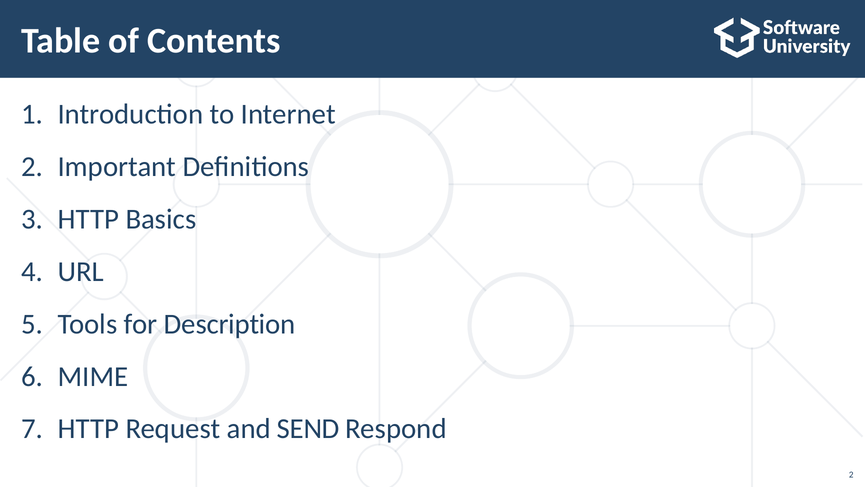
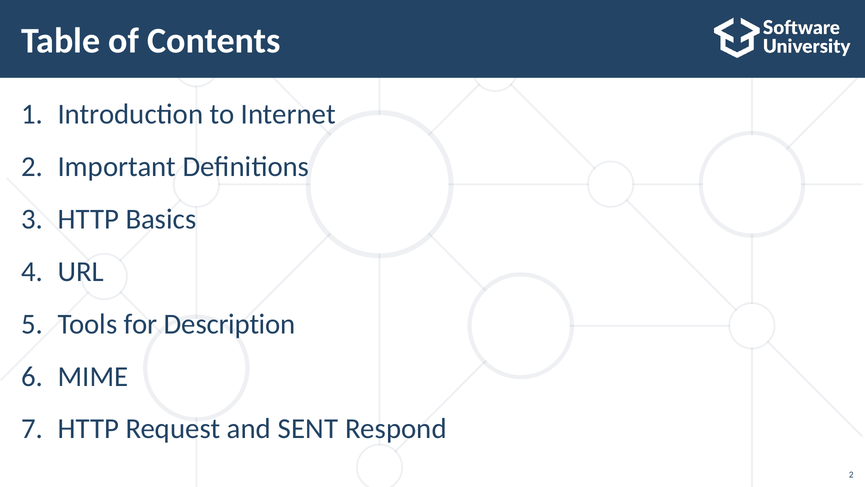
SEND: SEND -> SENT
